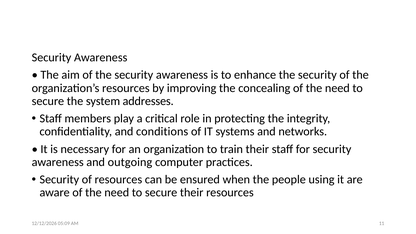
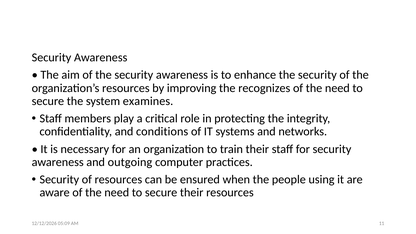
concealing: concealing -> recognizes
addresses: addresses -> examines
